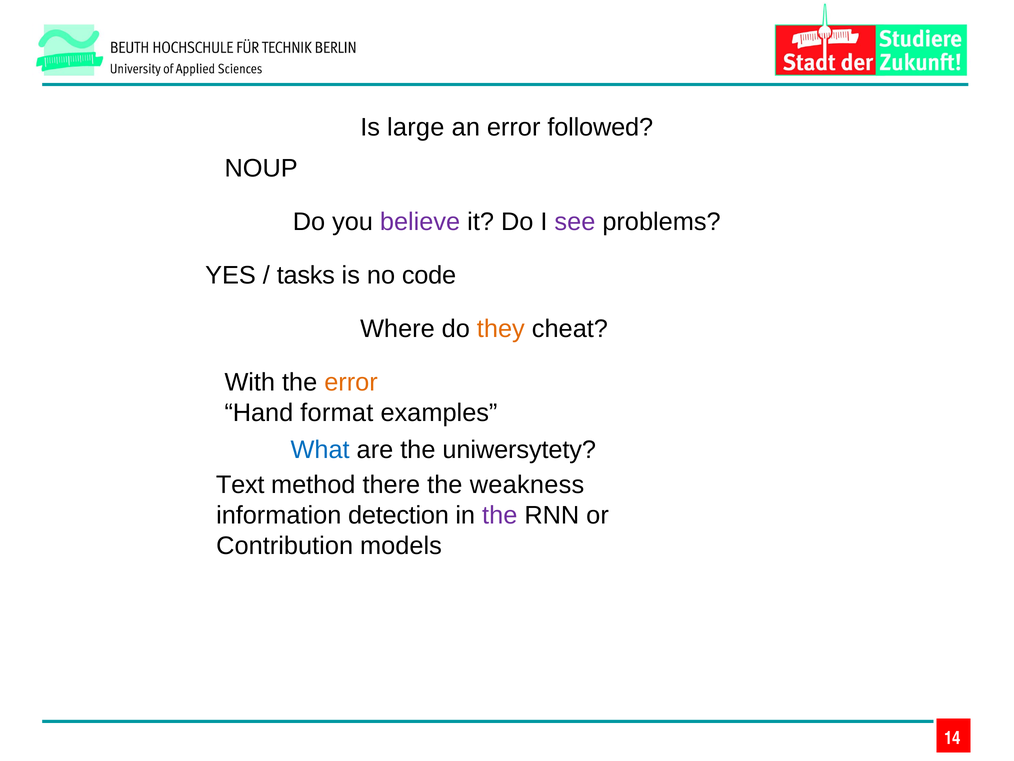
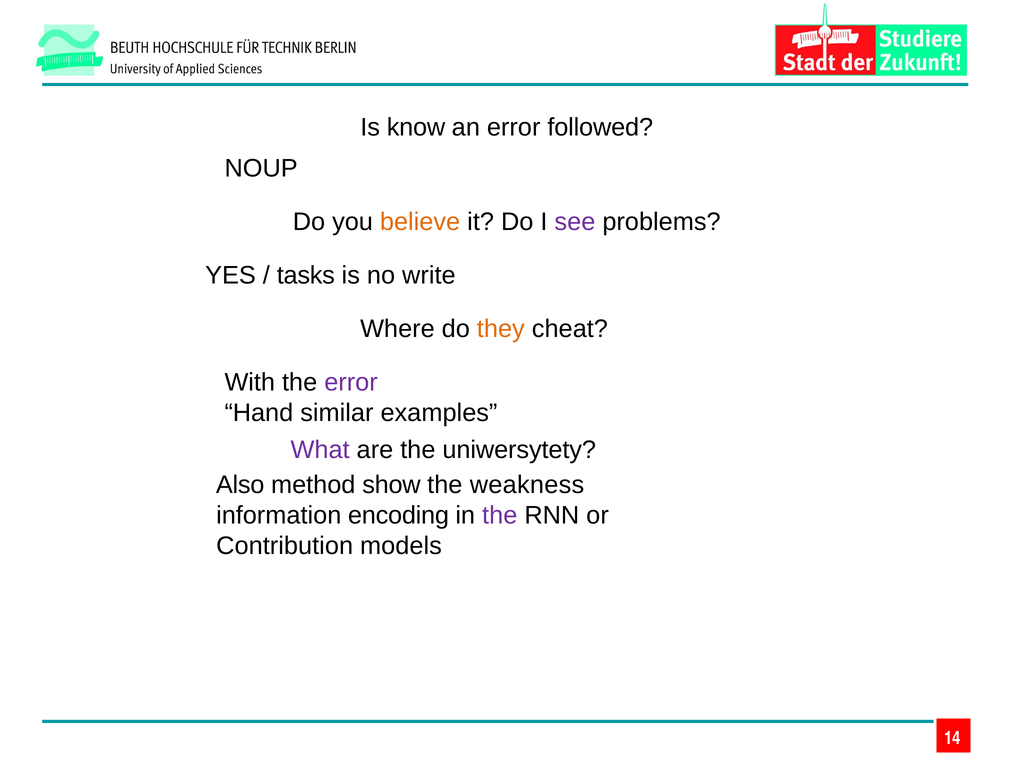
large: large -> know
believe colour: purple -> orange
code: code -> write
error at (351, 382) colour: orange -> purple
format: format -> similar
What colour: blue -> purple
Text: Text -> Also
there: there -> show
detection: detection -> encoding
